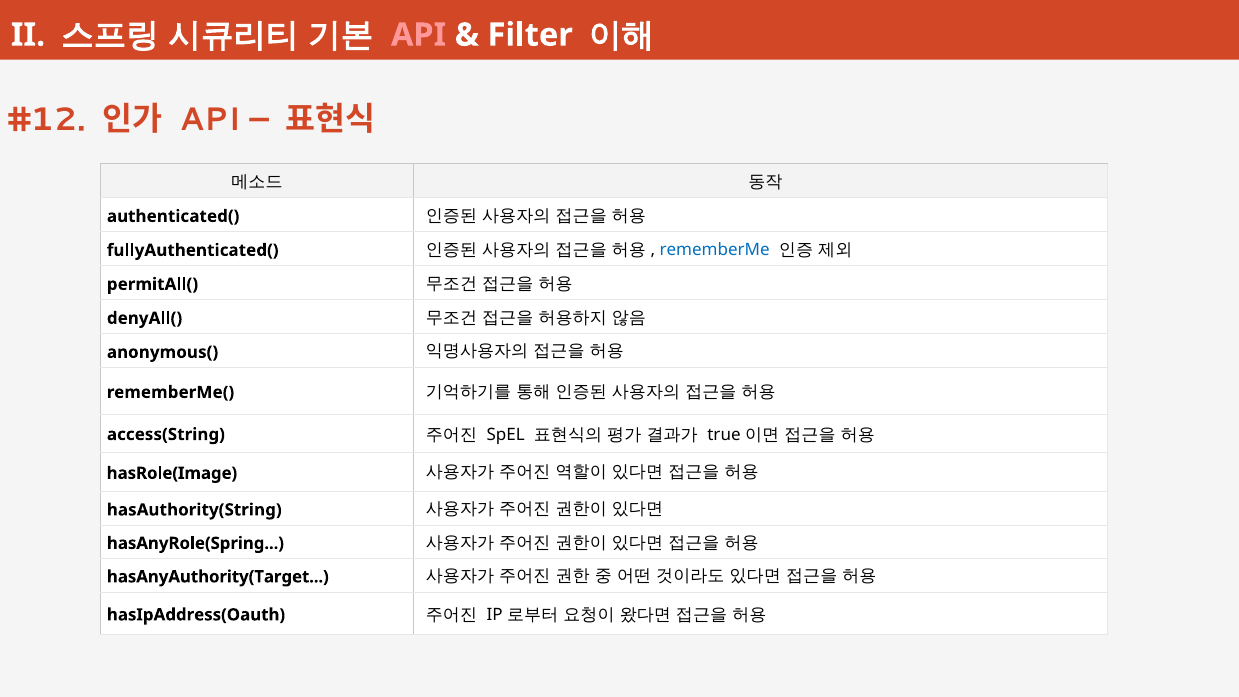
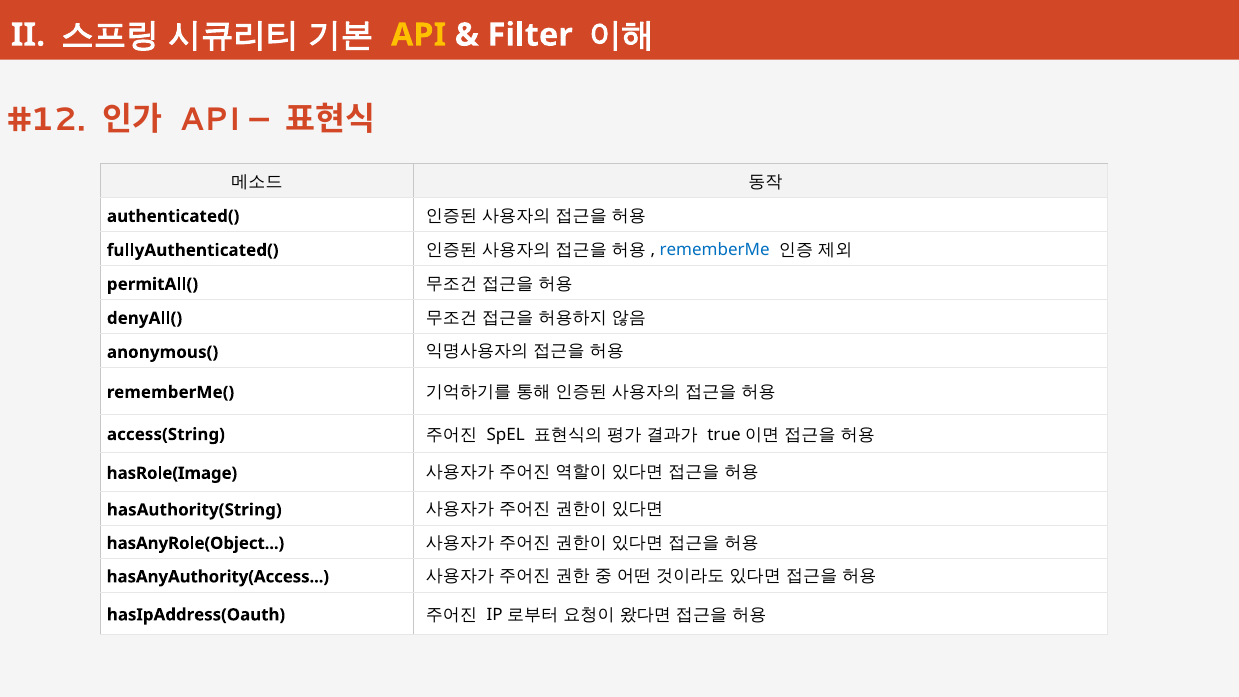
API at (419, 35) colour: pink -> yellow
hasAnyRole(Spring: hasAnyRole(Spring -> hasAnyRole(Object
hasAnyAuthority(Target: hasAnyAuthority(Target -> hasAnyAuthority(Access
